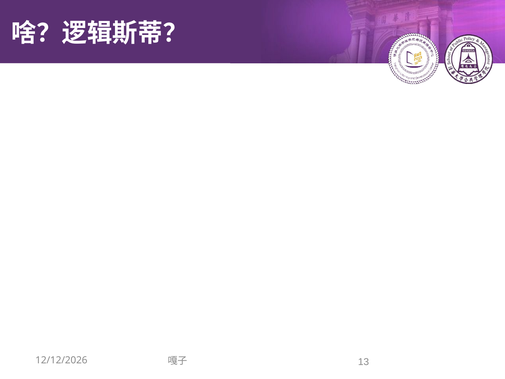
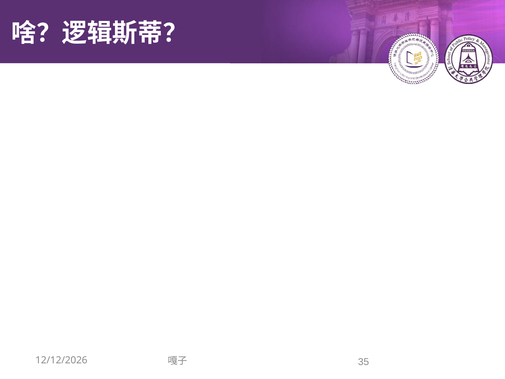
13: 13 -> 35
